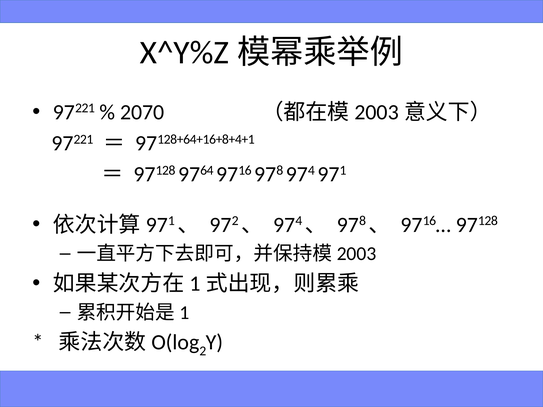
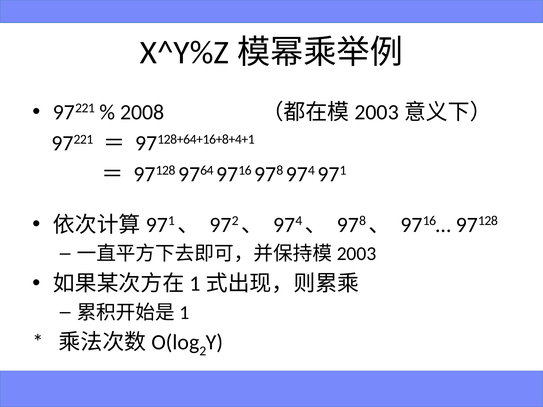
2070: 2070 -> 2008
